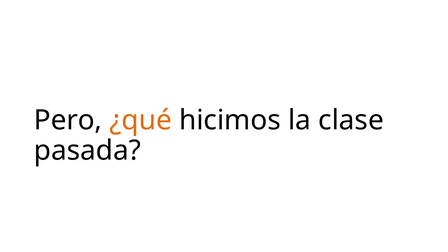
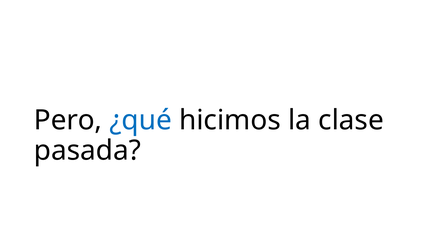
¿qué colour: orange -> blue
